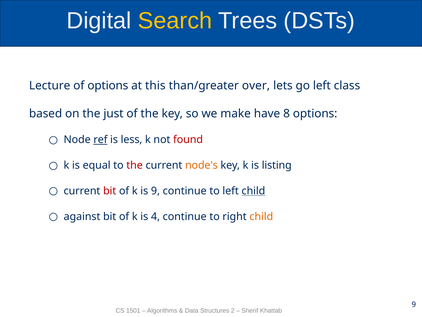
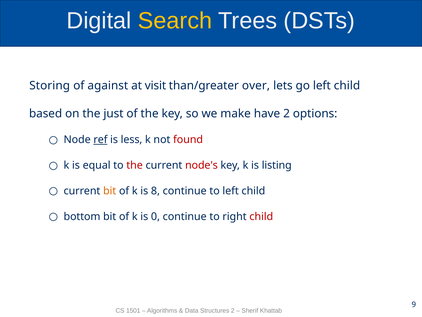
Lecture: Lecture -> Storing
of options: options -> against
this: this -> visit
go left class: class -> child
have 8: 8 -> 2
node's colour: orange -> red
bit at (110, 191) colour: red -> orange
is 9: 9 -> 8
child at (253, 191) underline: present -> none
against: against -> bottom
4: 4 -> 0
child at (261, 216) colour: orange -> red
